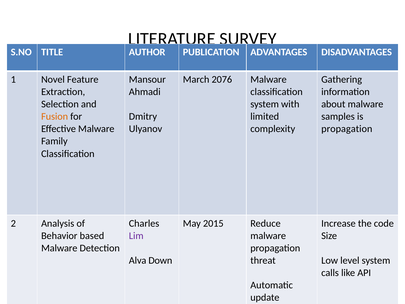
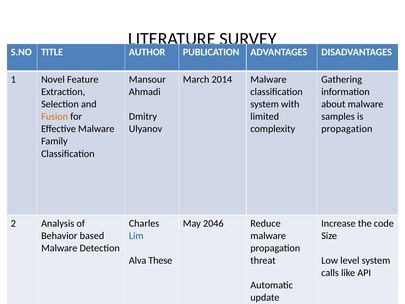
2076: 2076 -> 2014
2015: 2015 -> 2046
Lim colour: purple -> blue
Down: Down -> These
